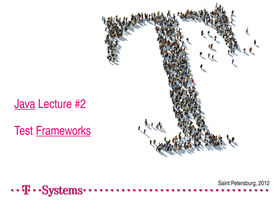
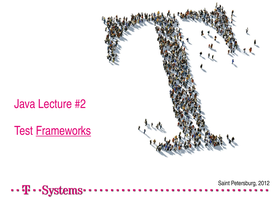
Java underline: present -> none
